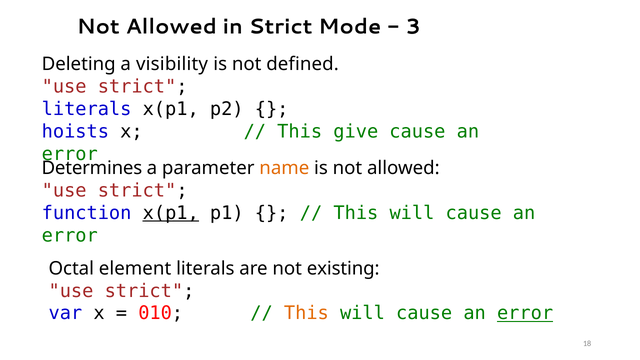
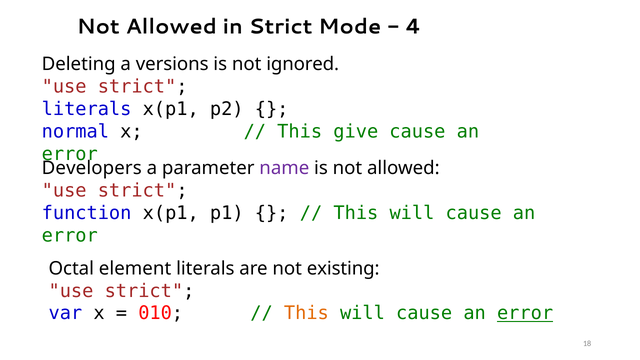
3: 3 -> 4
visibility: visibility -> versions
defined: defined -> ignored
hoists: hoists -> normal
Determines: Determines -> Developers
name colour: orange -> purple
x(p1 at (171, 213) underline: present -> none
